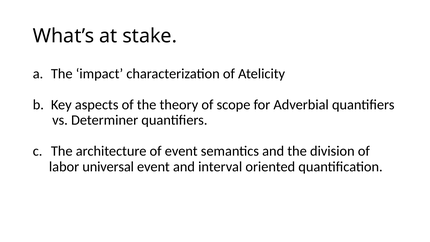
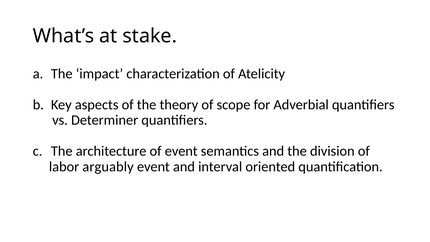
universal: universal -> arguably
